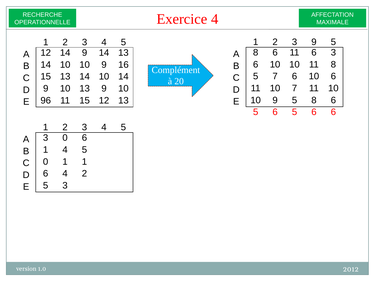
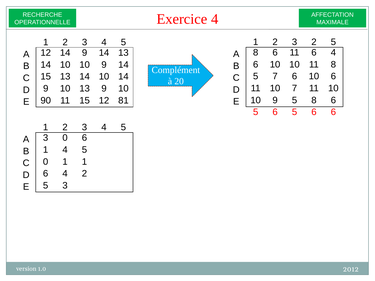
3 9: 9 -> 2
11 6 3: 3 -> 4
10 9 16: 16 -> 14
96: 96 -> 90
12 13: 13 -> 81
